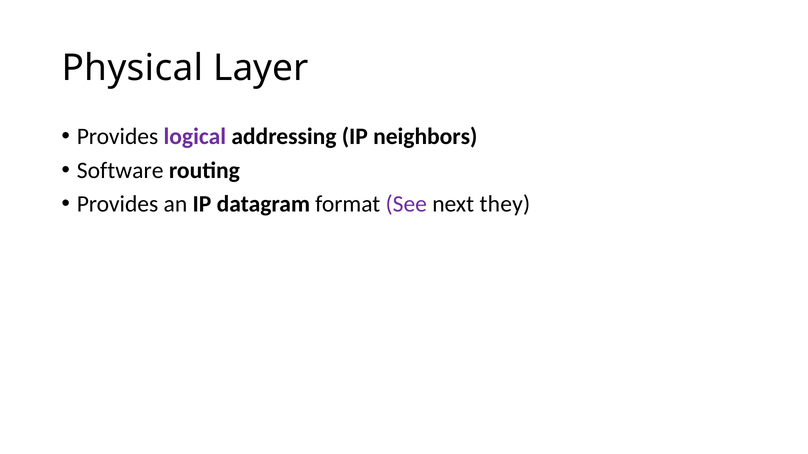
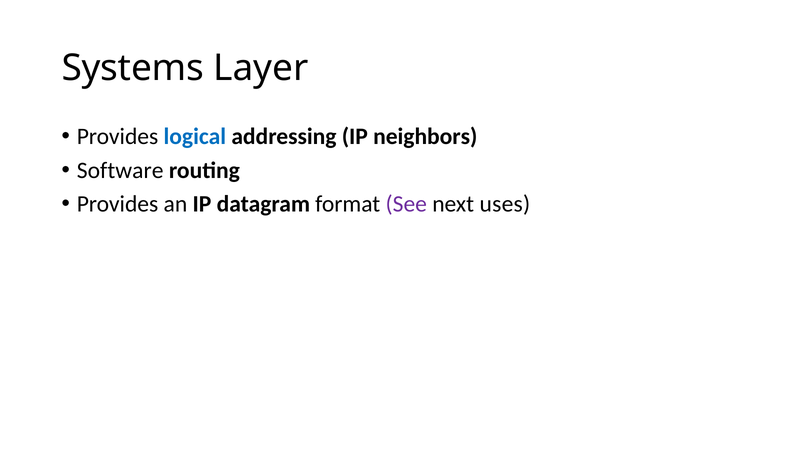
Physical: Physical -> Systems
logical colour: purple -> blue
they: they -> uses
